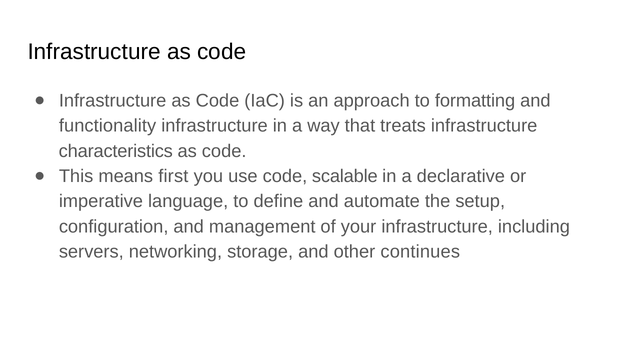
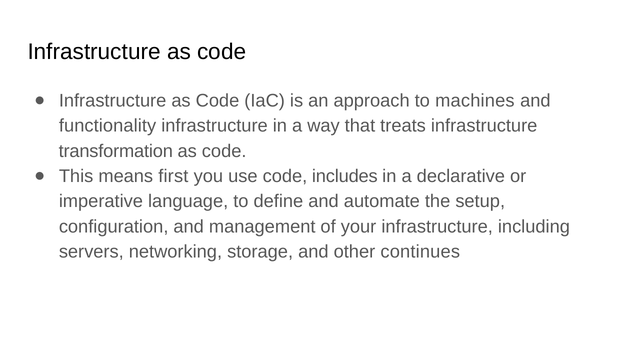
formatting: formatting -> machines
characteristics: characteristics -> transformation
scalable: scalable -> includes
